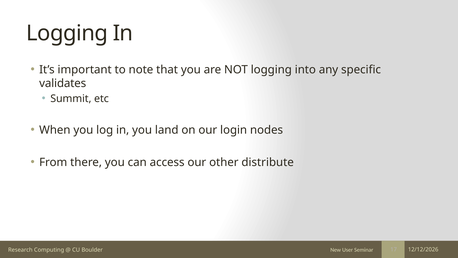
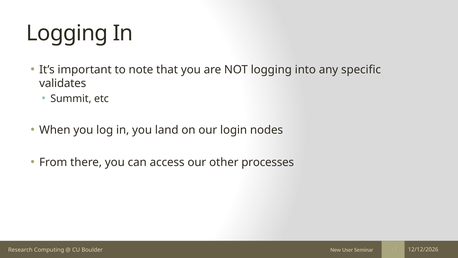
distribute: distribute -> processes
